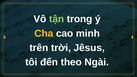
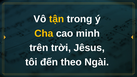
tận colour: light green -> yellow
